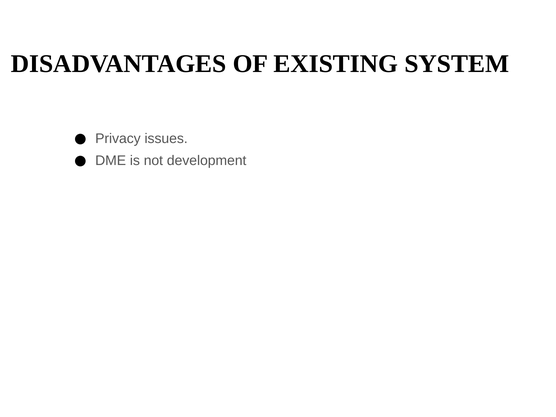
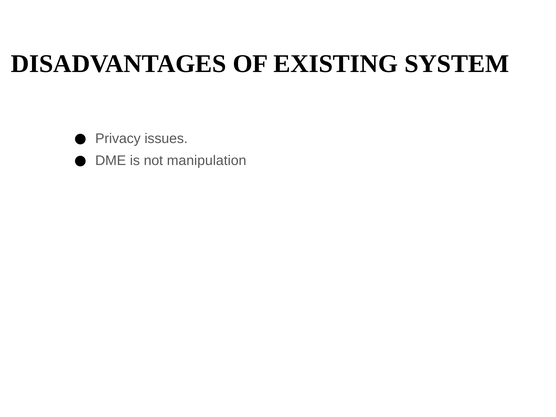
development: development -> manipulation
